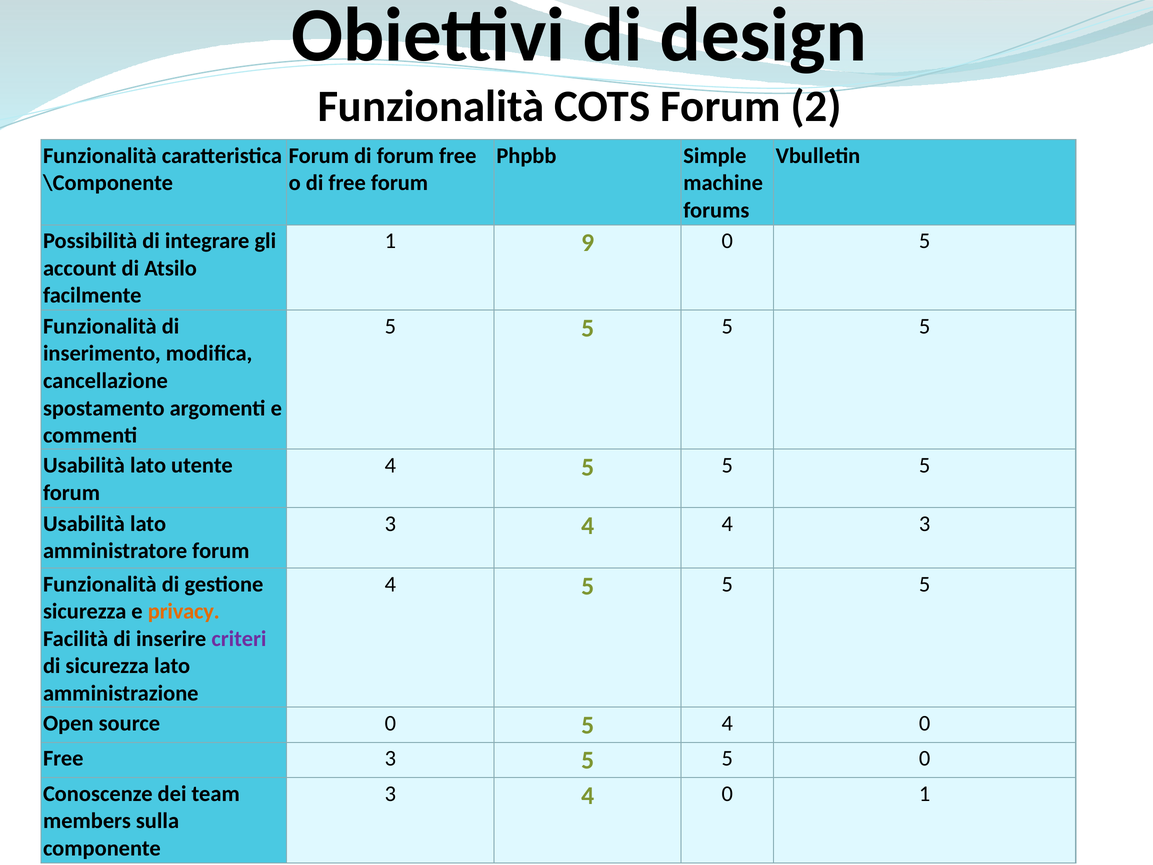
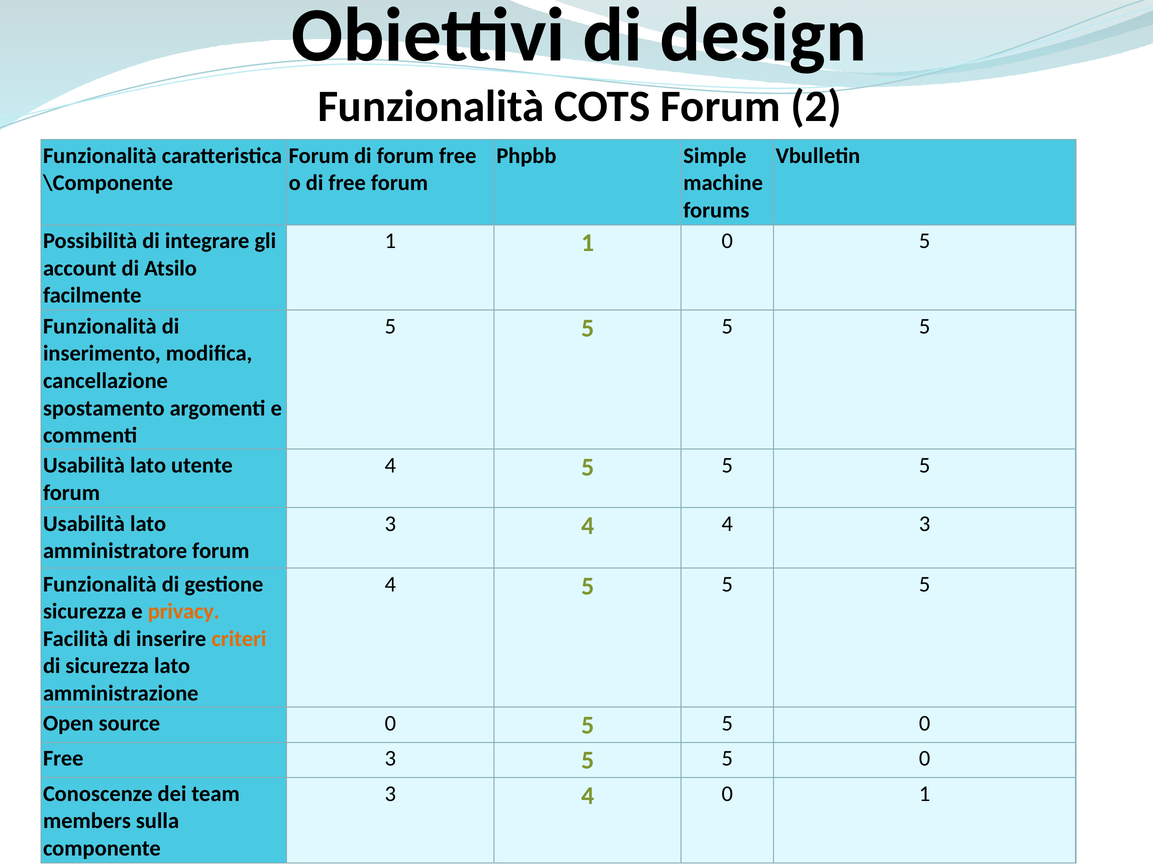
1 9: 9 -> 1
criteri colour: purple -> orange
0 5 4: 4 -> 5
